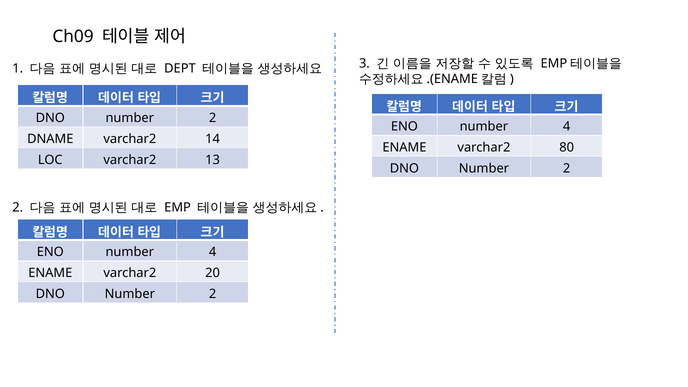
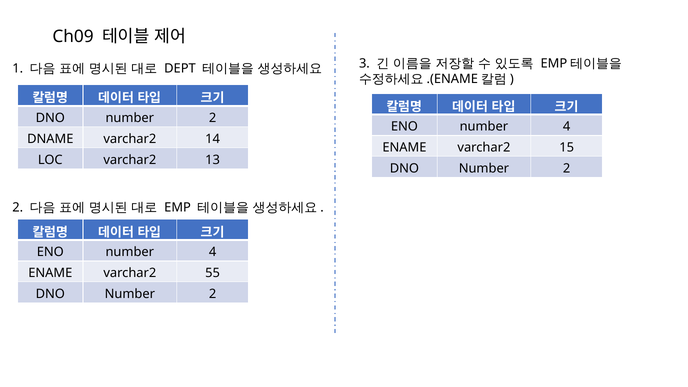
80: 80 -> 15
20: 20 -> 55
